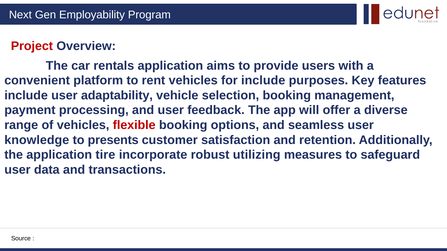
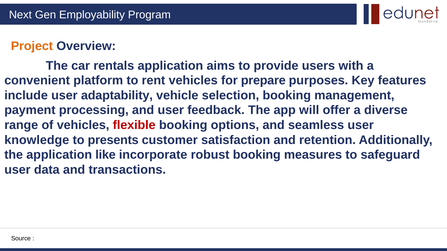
Project colour: red -> orange
for include: include -> prepare
tire: tire -> like
robust utilizing: utilizing -> booking
